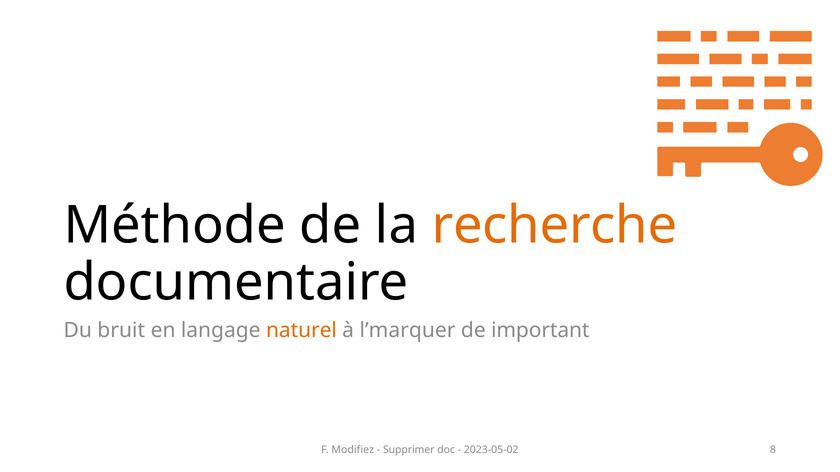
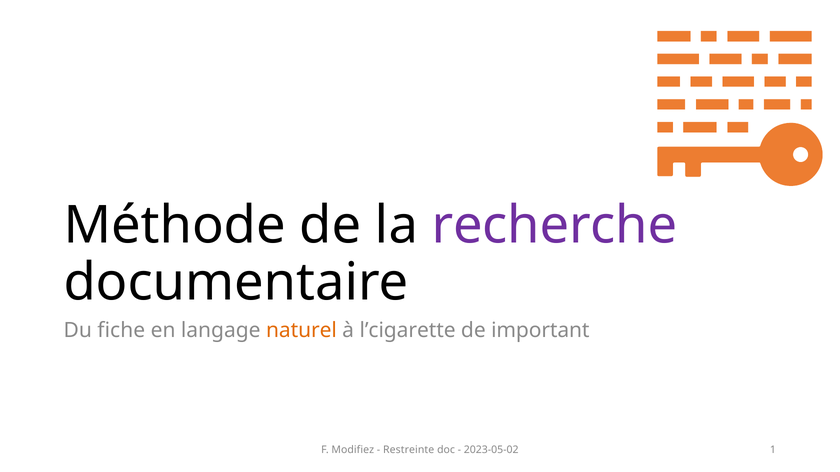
recherche colour: orange -> purple
bruit: bruit -> fiche
l’marquer: l’marquer -> l’cigarette
Supprimer: Supprimer -> Restreinte
8: 8 -> 1
